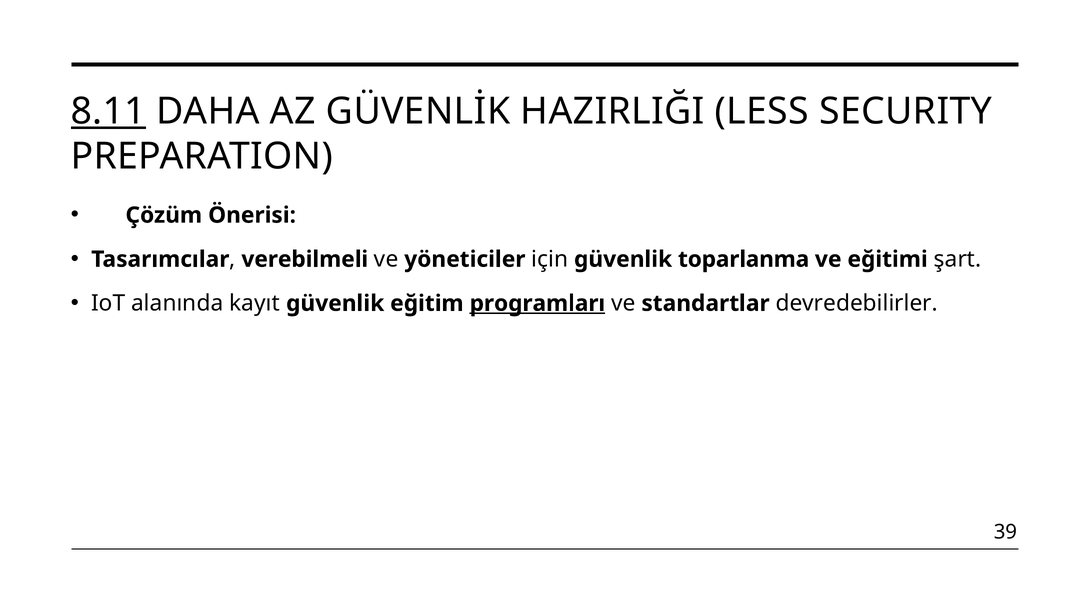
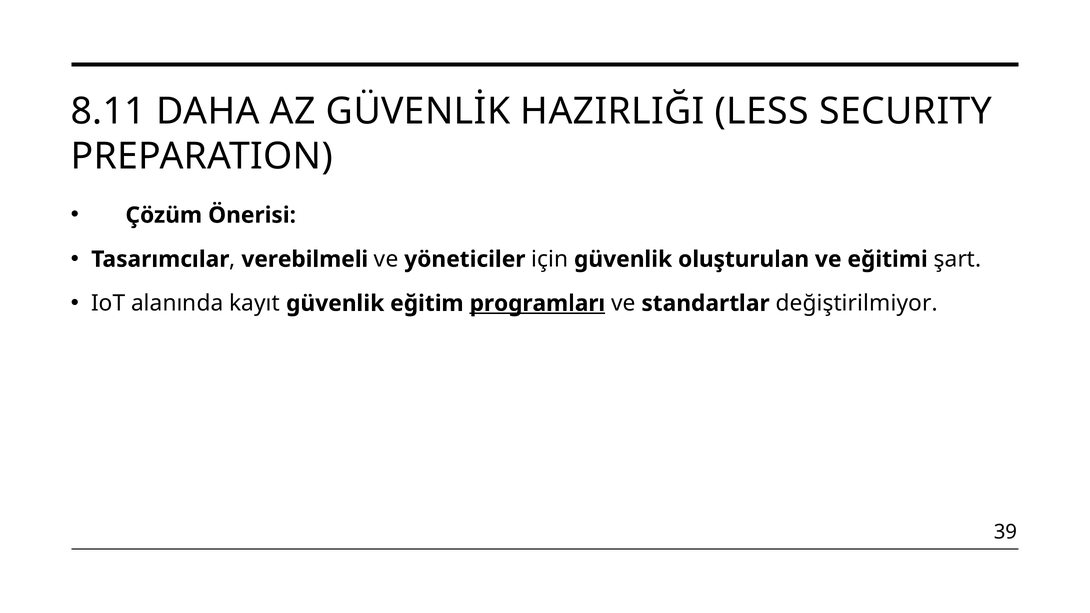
8.11 underline: present -> none
toparlanma: toparlanma -> oluşturulan
devredebilirler: devredebilirler -> değiştirilmiyor
